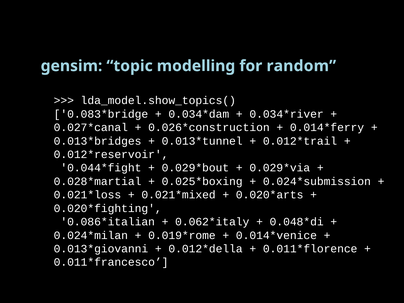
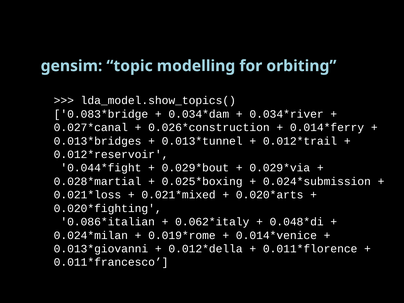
random: random -> orbiting
